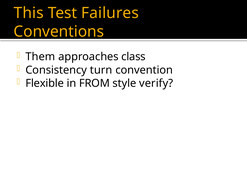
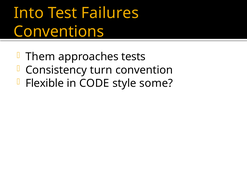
This: This -> Into
class: class -> tests
FROM: FROM -> CODE
verify: verify -> some
